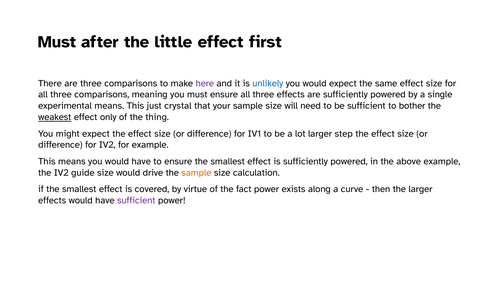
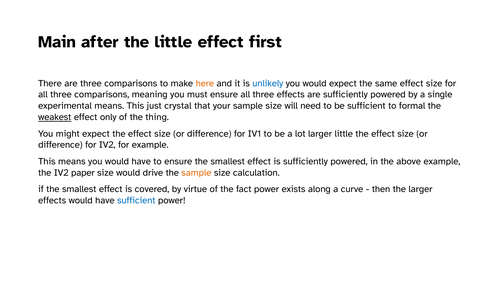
Must at (57, 42): Must -> Main
here colour: purple -> orange
bother: bother -> formal
larger step: step -> little
guide: guide -> paper
sufficient at (136, 200) colour: purple -> blue
